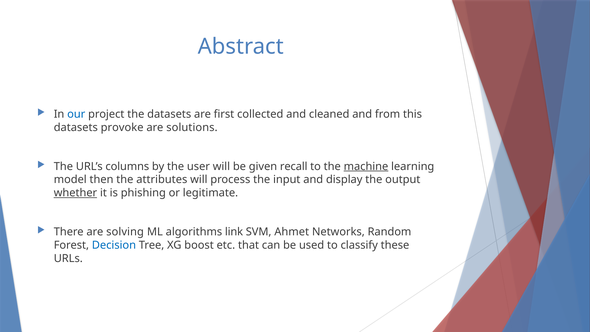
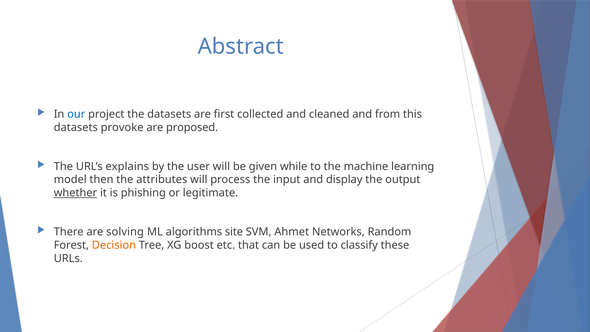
solutions: solutions -> proposed
columns: columns -> explains
recall: recall -> while
machine underline: present -> none
link: link -> site
Decision colour: blue -> orange
